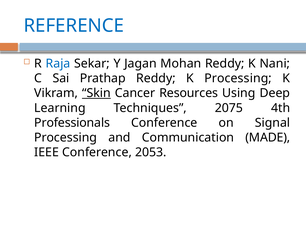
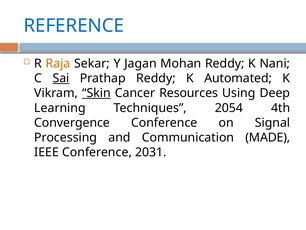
Raja colour: blue -> orange
Sai underline: none -> present
K Processing: Processing -> Automated
2075: 2075 -> 2054
Professionals: Professionals -> Convergence
2053: 2053 -> 2031
